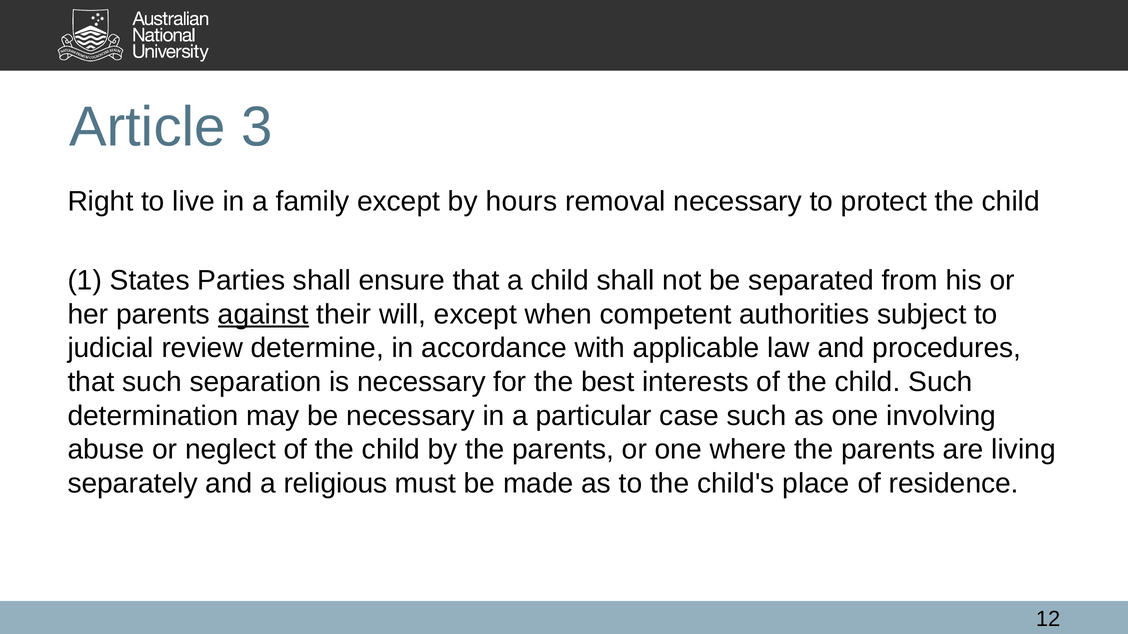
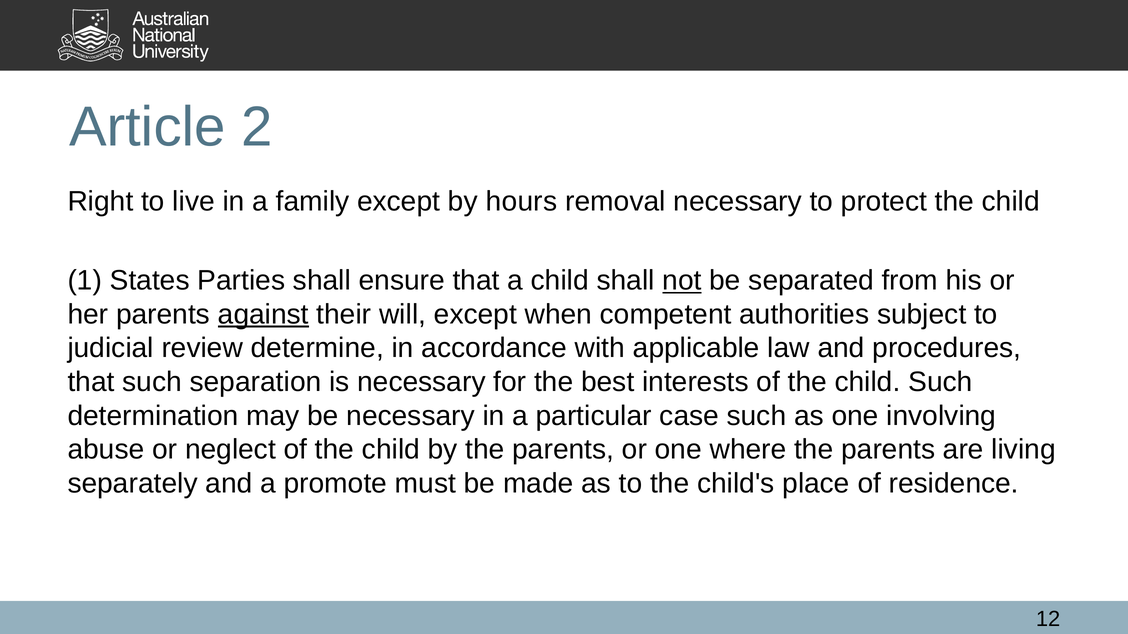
3: 3 -> 2
not underline: none -> present
religious: religious -> promote
